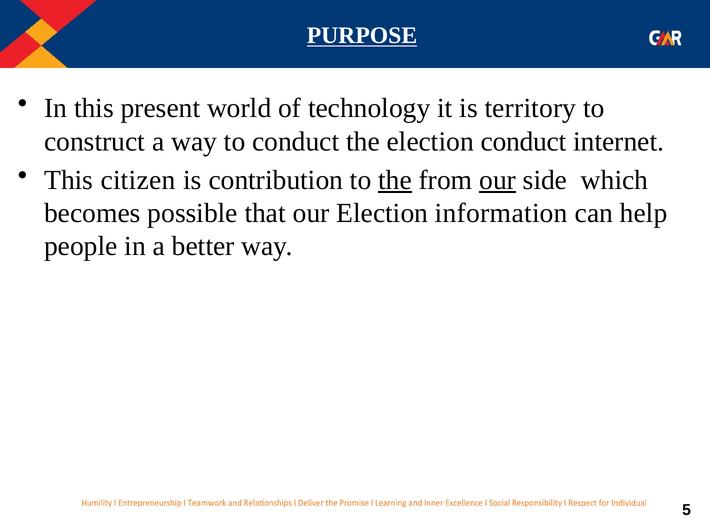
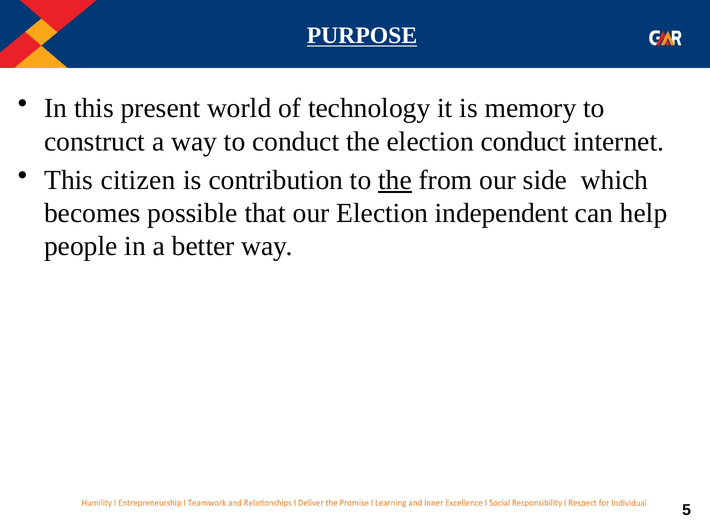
territory: territory -> memory
our at (498, 180) underline: present -> none
information: information -> independent
